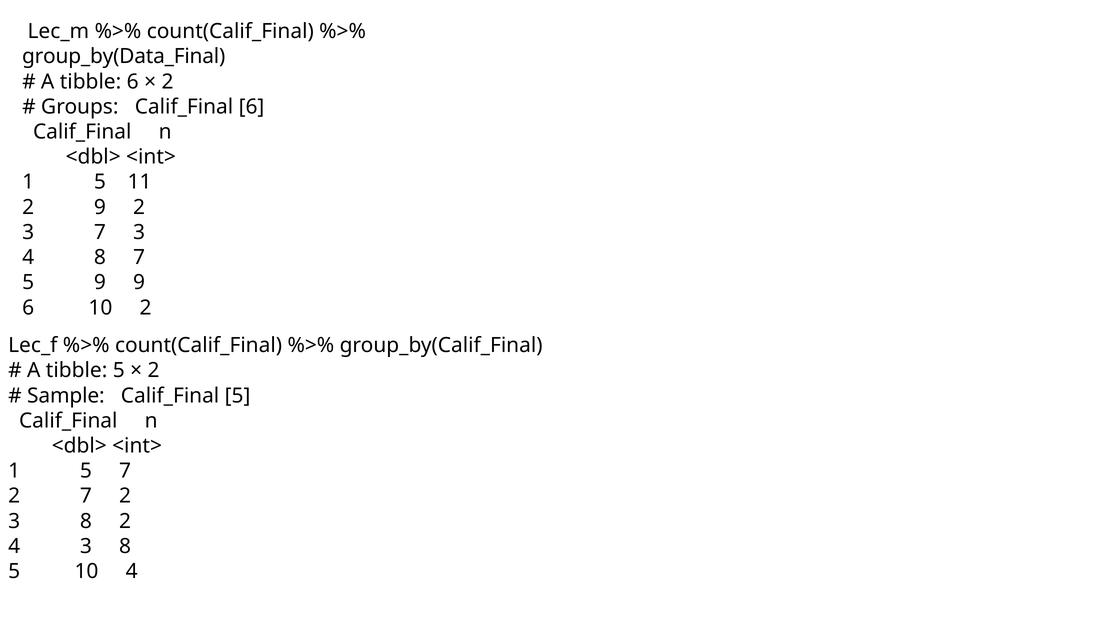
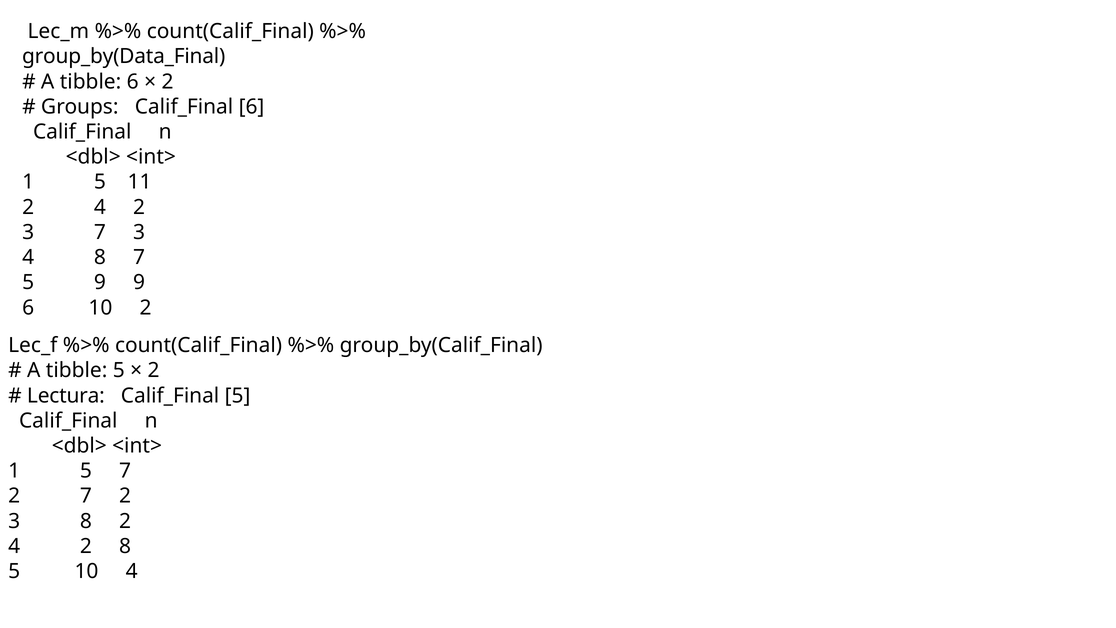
9 at (100, 207): 9 -> 4
Sample: Sample -> Lectura
3 at (86, 546): 3 -> 2
